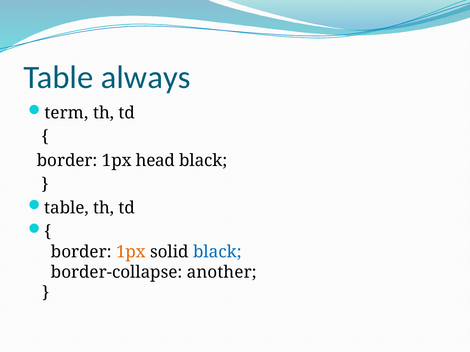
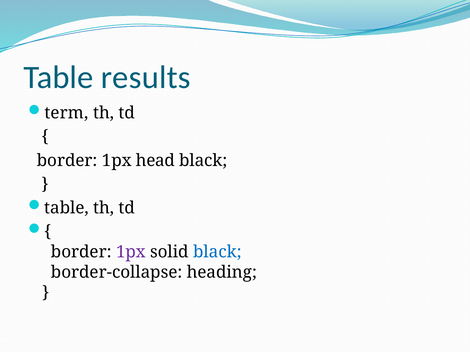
always: always -> results
1px at (131, 252) colour: orange -> purple
another: another -> heading
